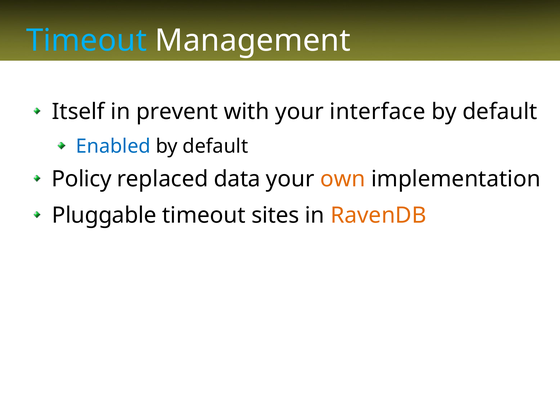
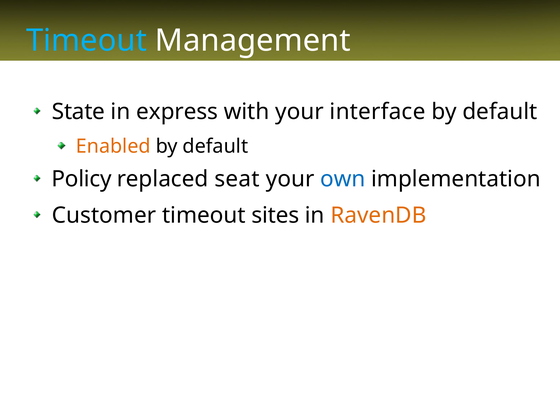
Itself: Itself -> State
prevent: prevent -> express
Enabled colour: blue -> orange
data: data -> seat
own colour: orange -> blue
Pluggable: Pluggable -> Customer
